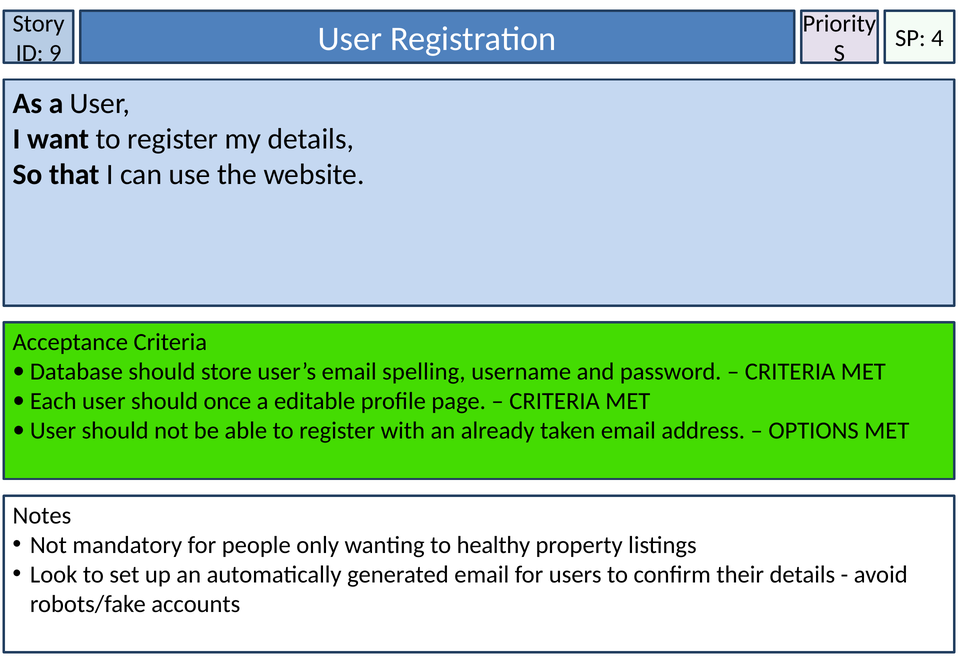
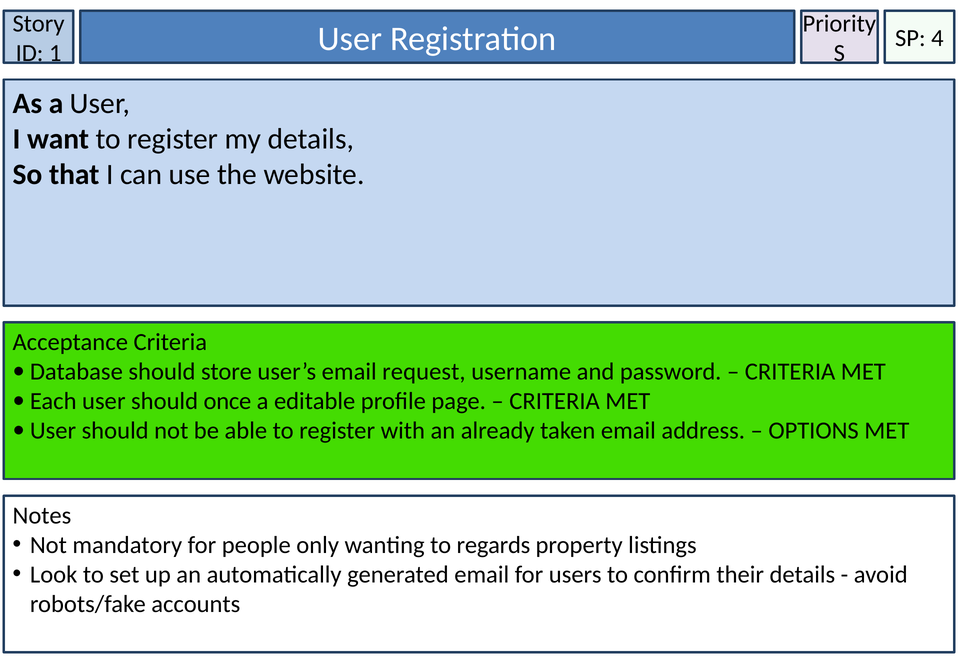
9: 9 -> 1
spelling: spelling -> request
healthy: healthy -> regards
